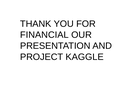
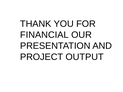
KAGGLE: KAGGLE -> OUTPUT
